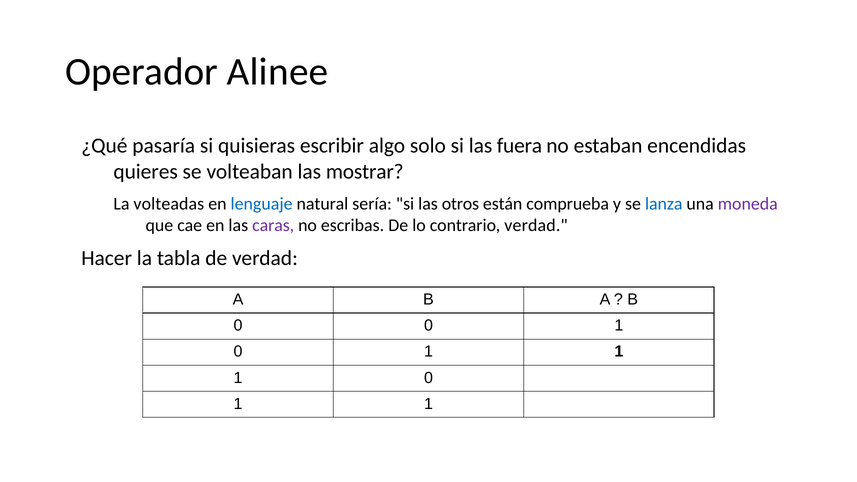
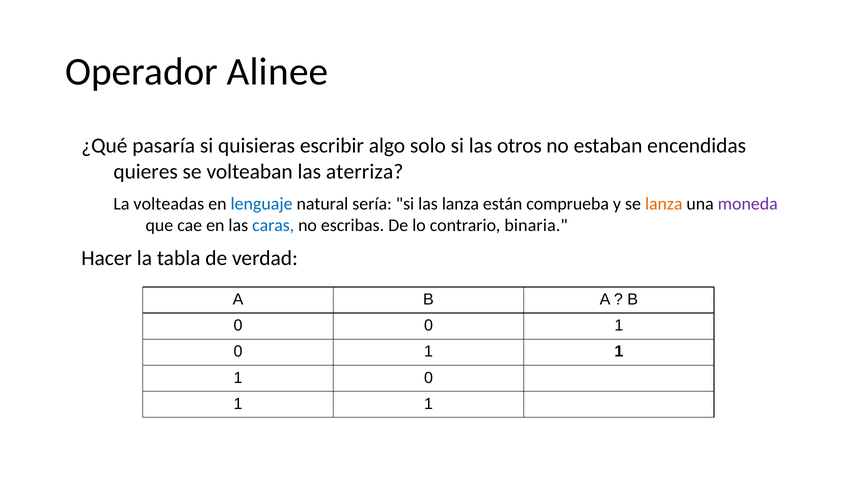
fuera: fuera -> otros
mostrar: mostrar -> aterriza
las otros: otros -> lanza
lanza at (664, 204) colour: blue -> orange
caras colour: purple -> blue
contrario verdad: verdad -> binaria
